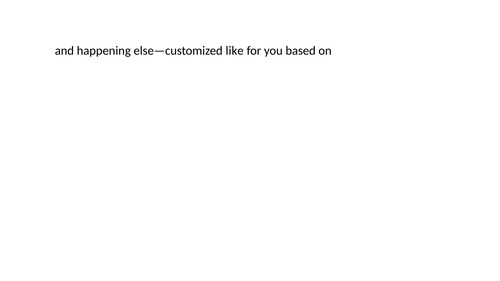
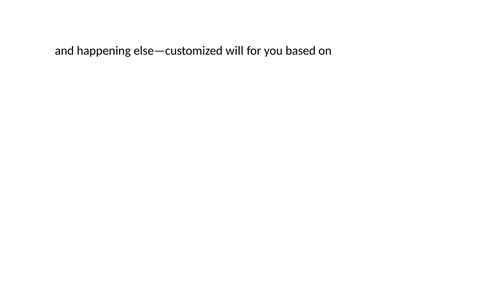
like: like -> will
